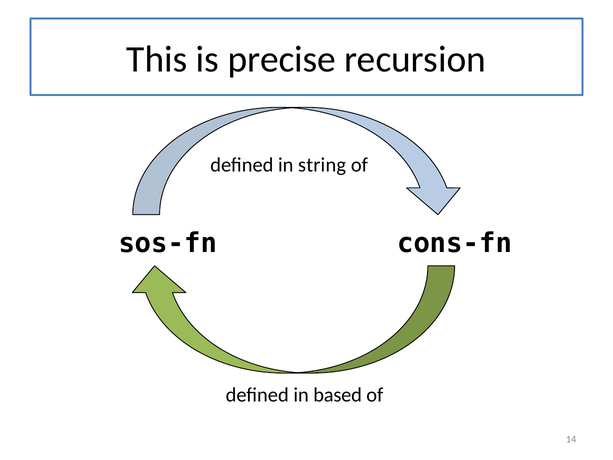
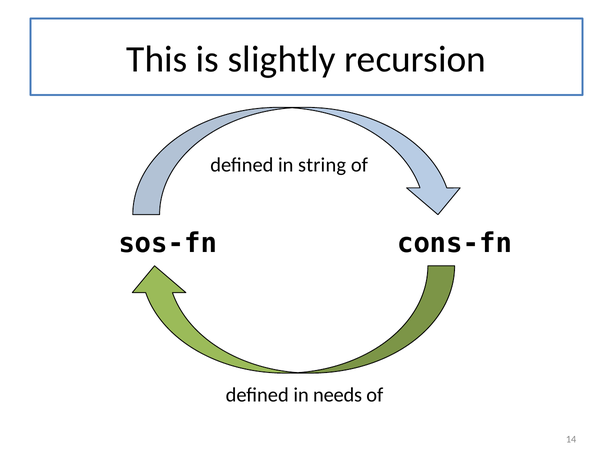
precise: precise -> slightly
based: based -> needs
